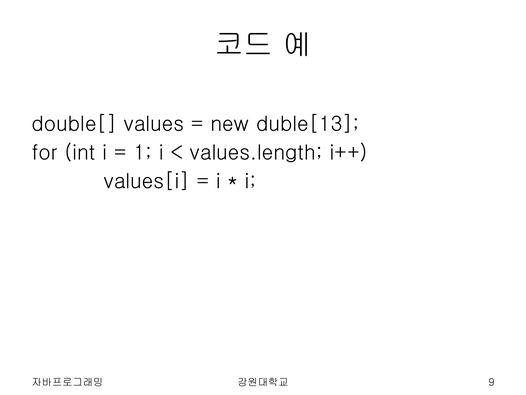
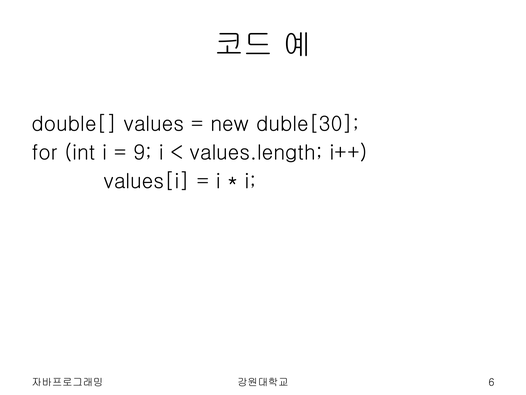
duble[13: duble[13 -> duble[30
1: 1 -> 9
9: 9 -> 6
